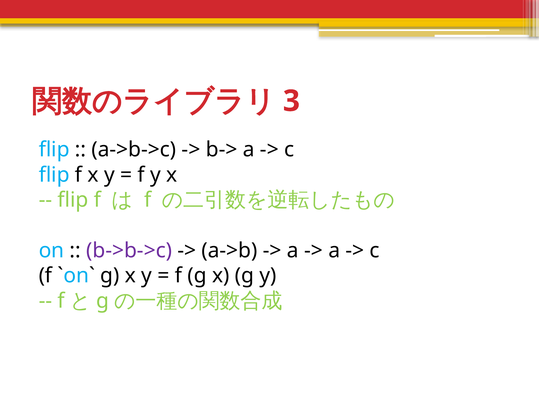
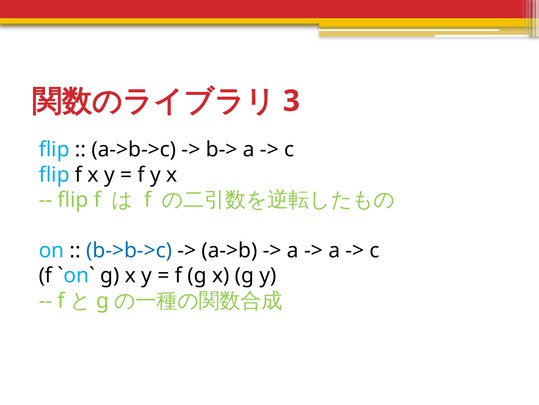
b->b->c colour: purple -> blue
